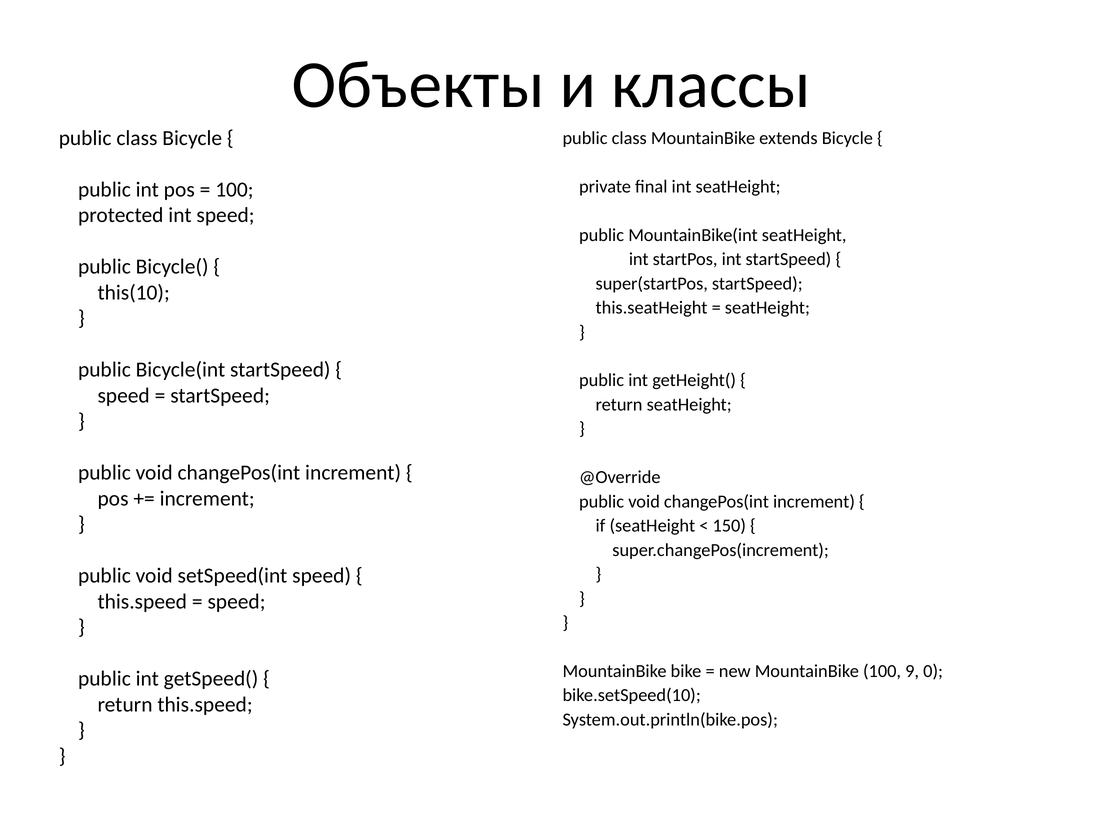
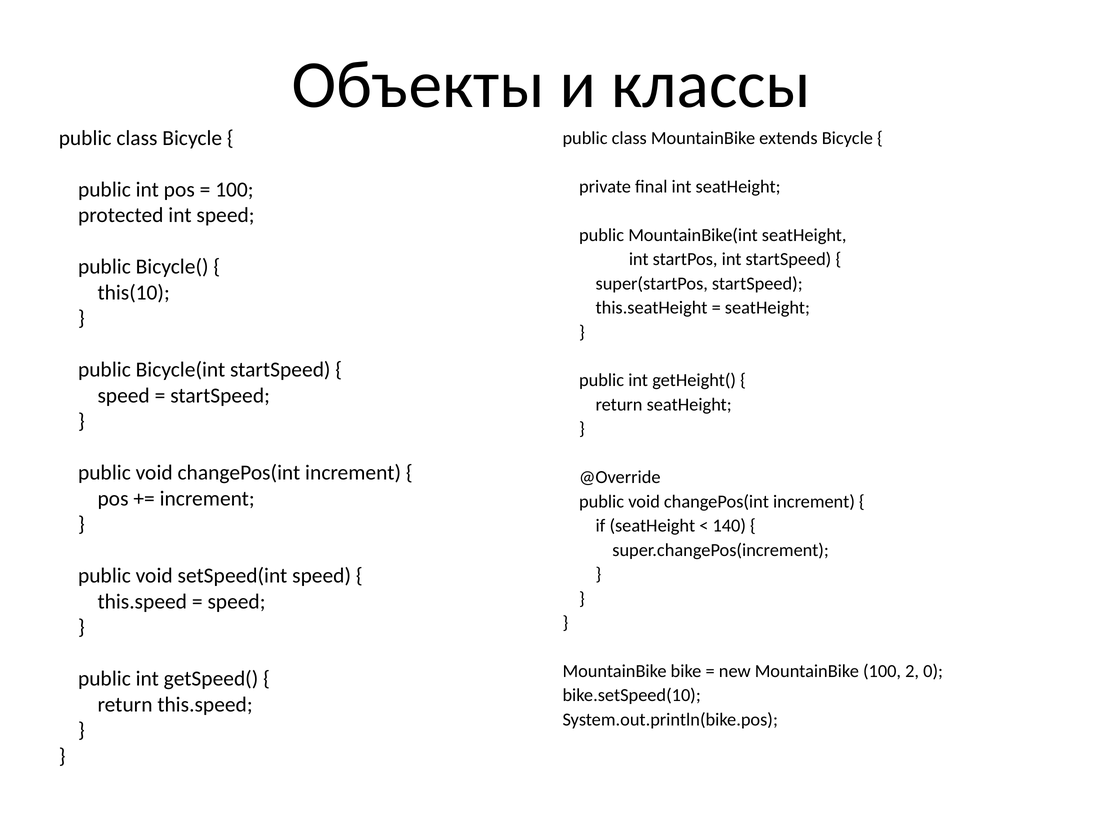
150: 150 -> 140
9: 9 -> 2
